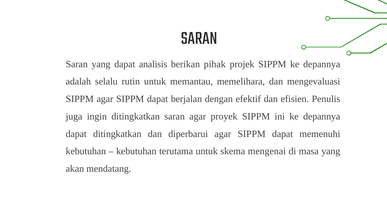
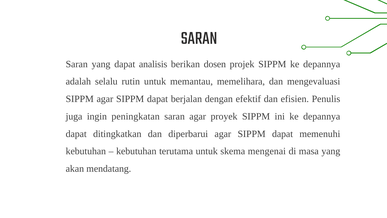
pihak: pihak -> dosen
ingin ditingkatkan: ditingkatkan -> peningkatan
